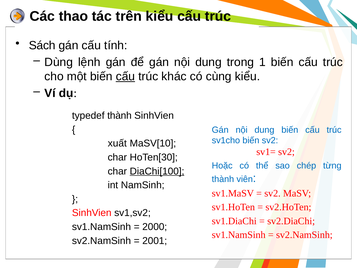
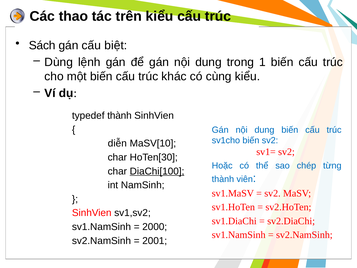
tính: tính -> biệt
cấu at (125, 76) underline: present -> none
xuất: xuất -> diễn
